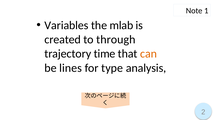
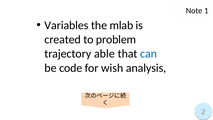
through: through -> problem
time: time -> able
can colour: orange -> blue
lines: lines -> code
type: type -> wish
